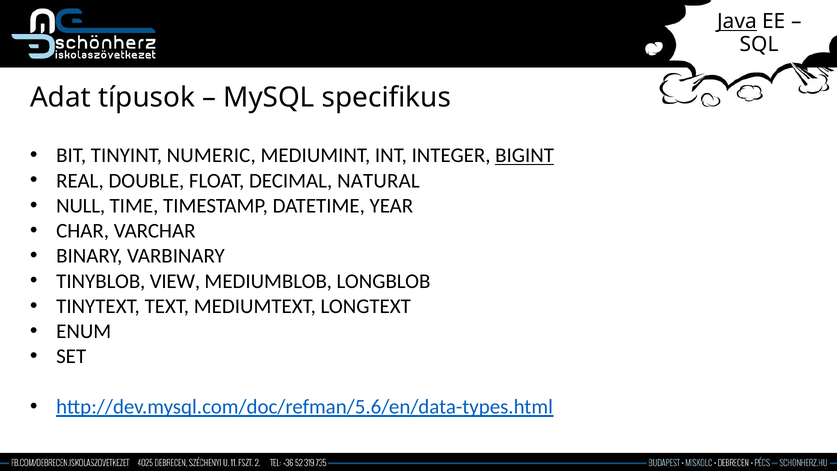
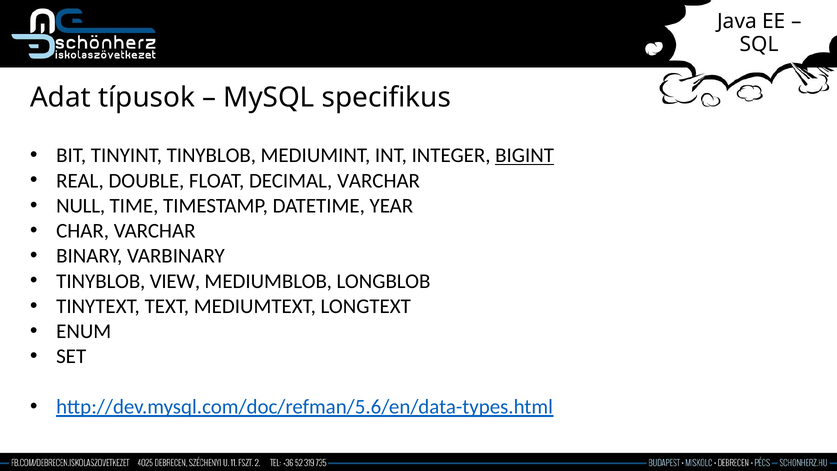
Java underline: present -> none
TINYINT NUMERIC: NUMERIC -> TINYBLOB
DECIMAL NATURAL: NATURAL -> VARCHAR
